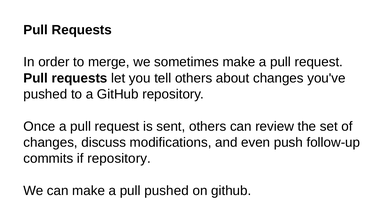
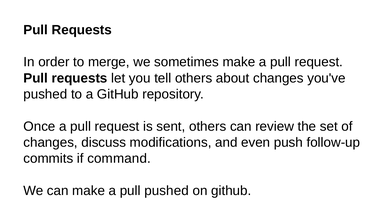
if repository: repository -> command
